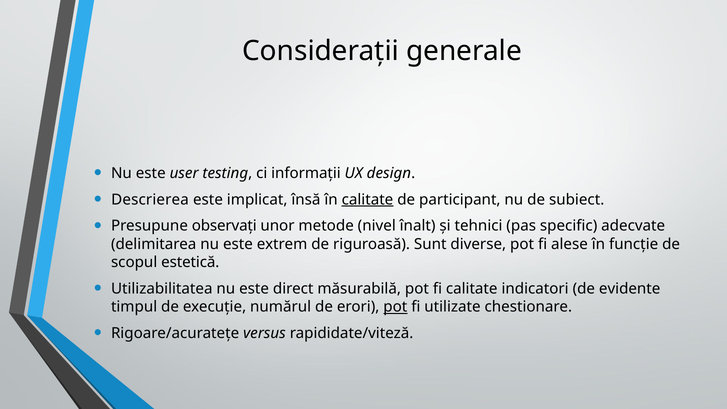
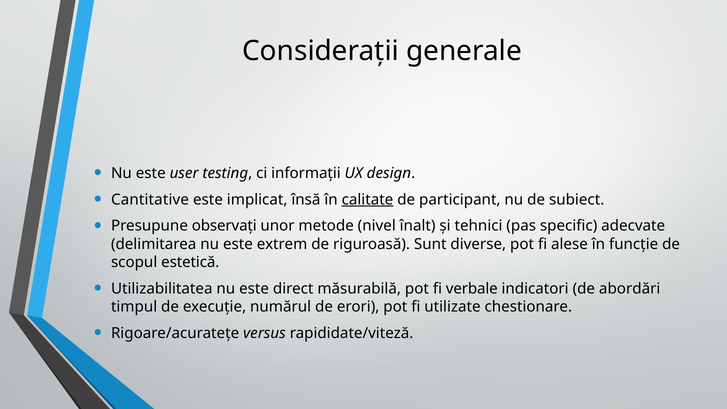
Descrierea: Descrierea -> Cantitative
fi calitate: calitate -> verbale
evidente: evidente -> abordări
pot at (395, 307) underline: present -> none
